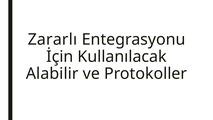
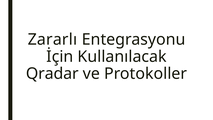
Alabilir: Alabilir -> Qradar
